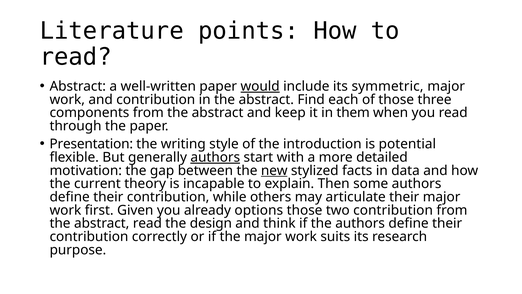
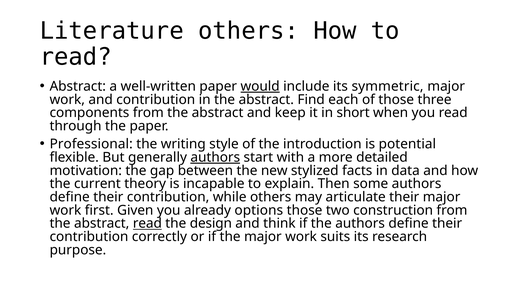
Literature points: points -> others
them: them -> short
Presentation: Presentation -> Professional
new underline: present -> none
two contribution: contribution -> construction
read at (147, 223) underline: none -> present
